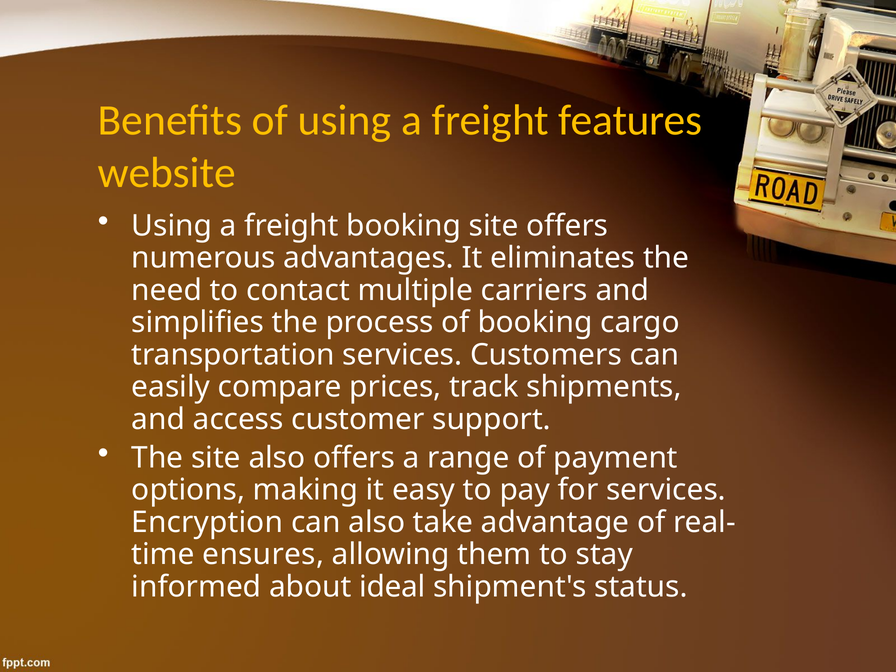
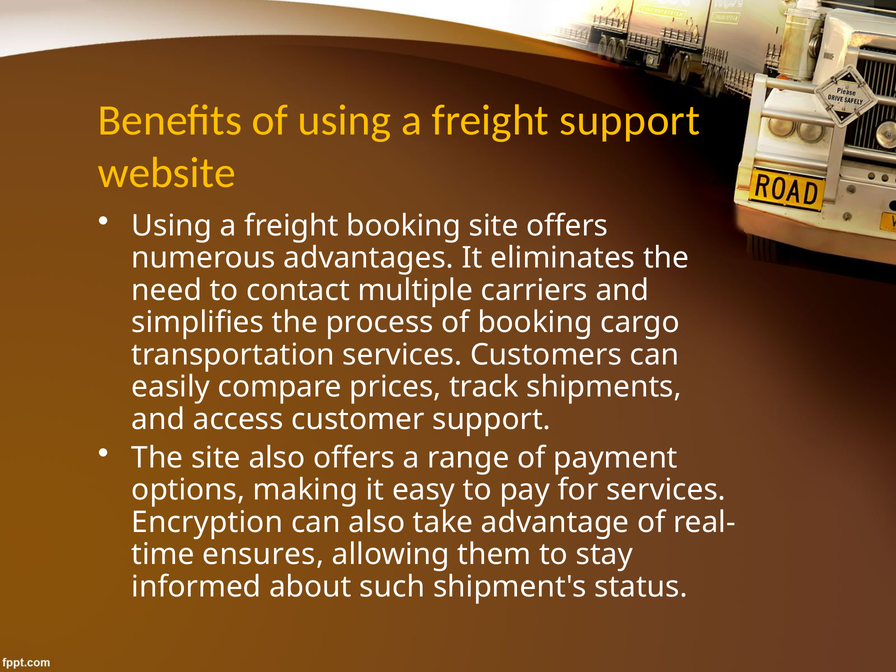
freight features: features -> support
ideal: ideal -> such
